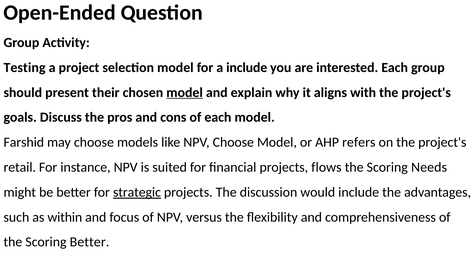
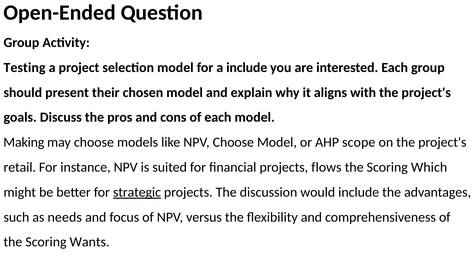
model at (185, 93) underline: present -> none
Farshid: Farshid -> Making
refers: refers -> scope
Needs: Needs -> Which
within: within -> needs
Scoring Better: Better -> Wants
